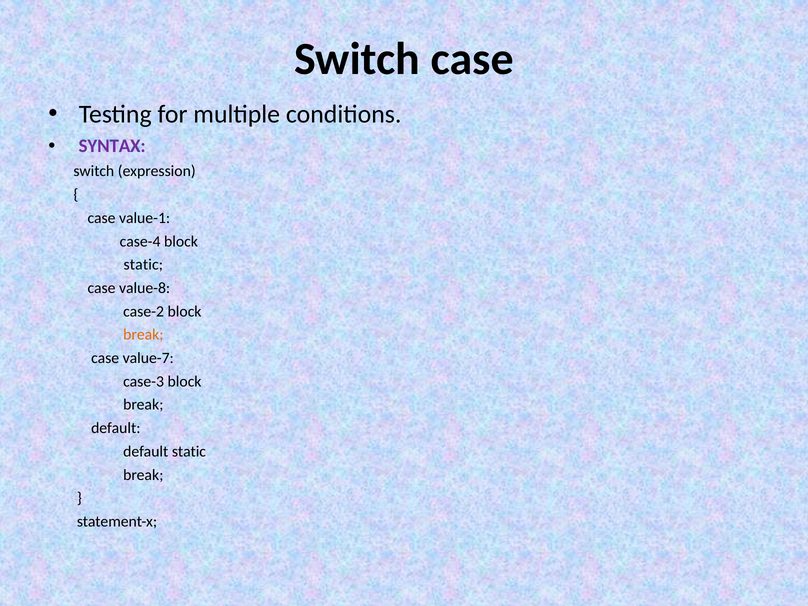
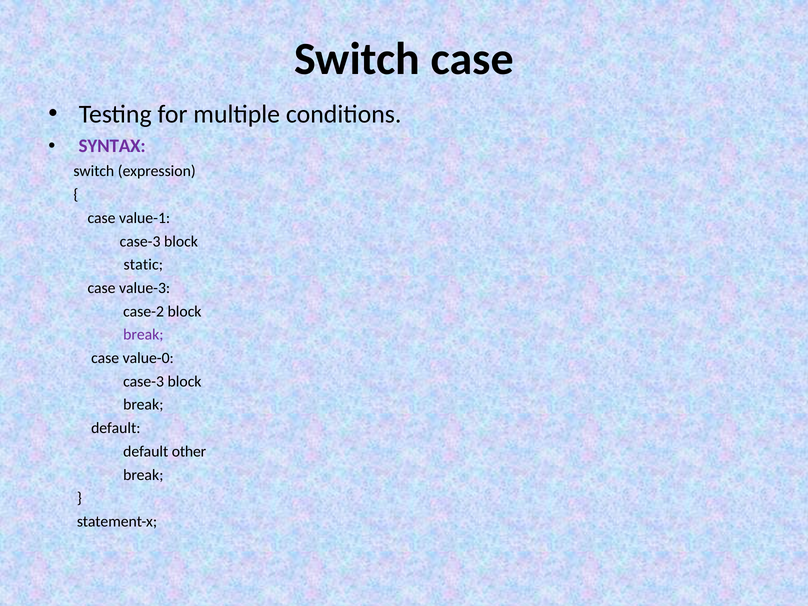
case-4 at (140, 241): case-4 -> case-3
value-8: value-8 -> value-3
break at (143, 335) colour: orange -> purple
value-7: value-7 -> value-0
default static: static -> other
